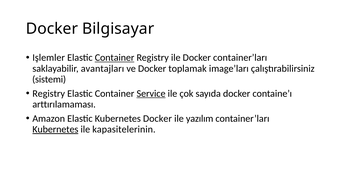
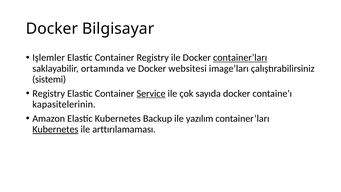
Container at (115, 58) underline: present -> none
container’ları at (240, 58) underline: none -> present
avantajları: avantajları -> ortamında
toplamak: toplamak -> websitesi
arttırılamaması: arttırılamaması -> kapasitelerinin
Kubernetes Docker: Docker -> Backup
kapasitelerinin: kapasitelerinin -> arttırılamaması
